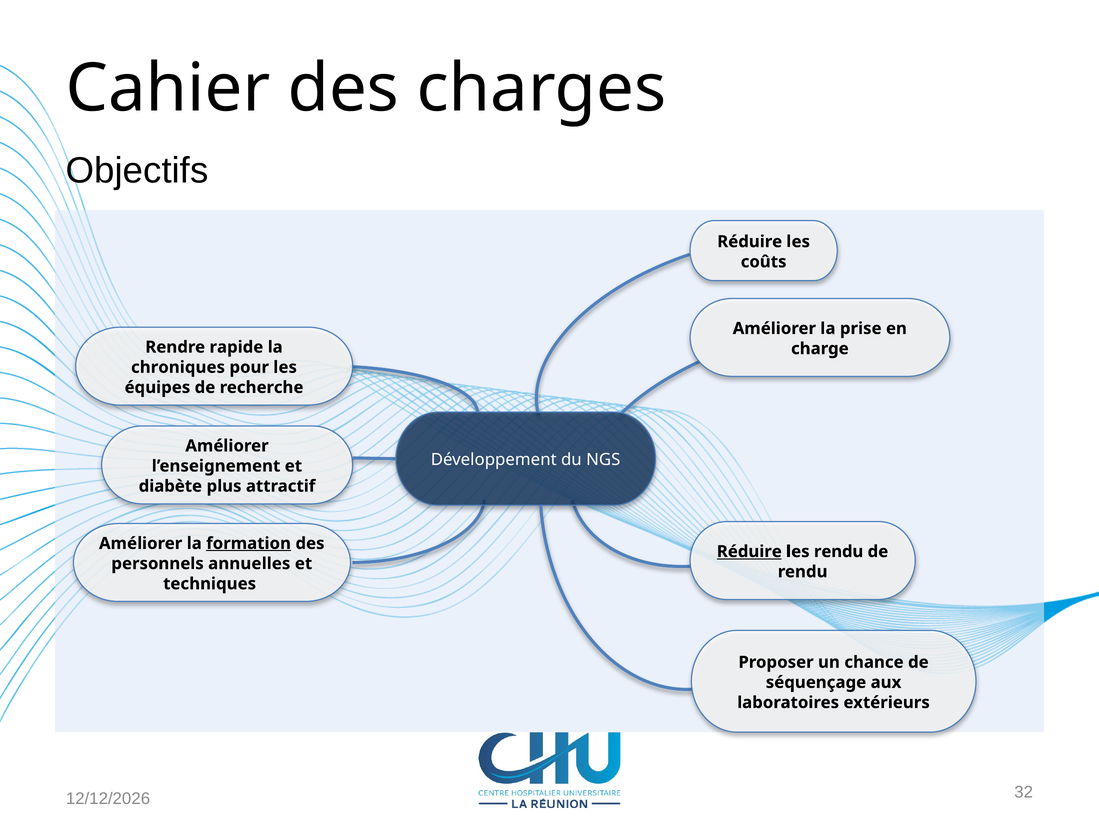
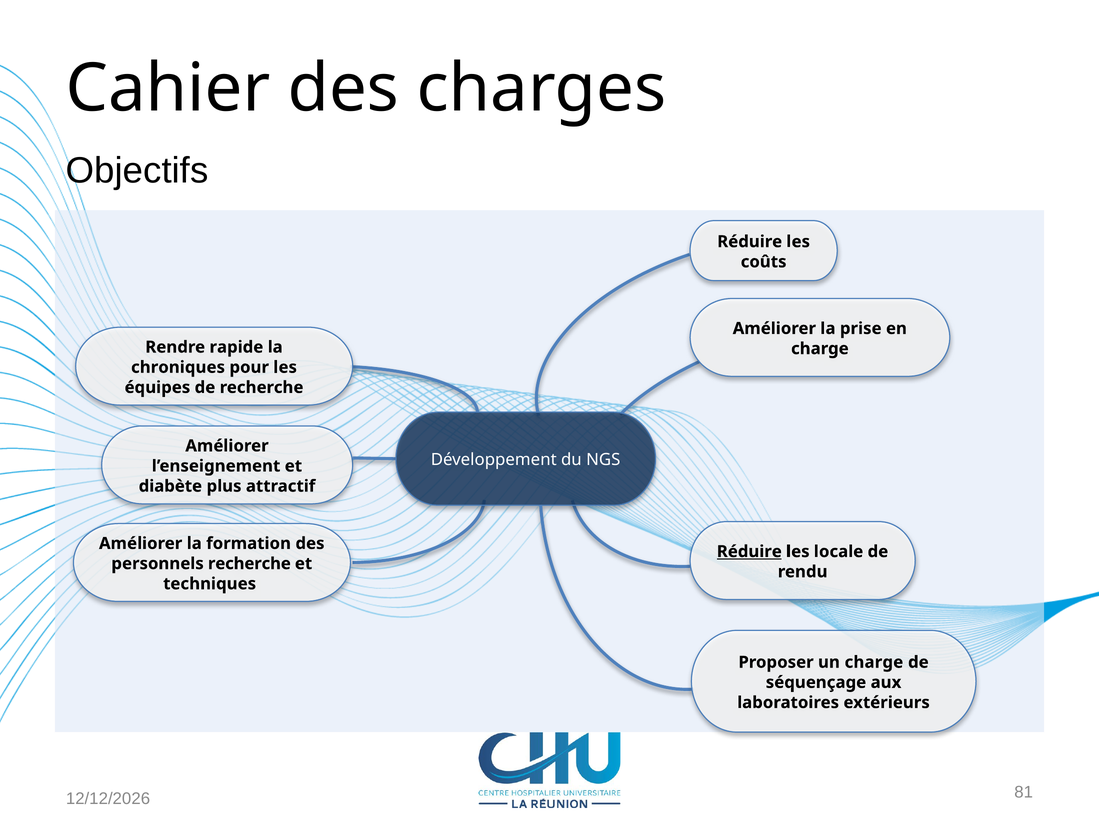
formation underline: present -> none
les rendu: rendu -> locale
personnels annuelles: annuelles -> recherche
un chance: chance -> charge
32: 32 -> 81
